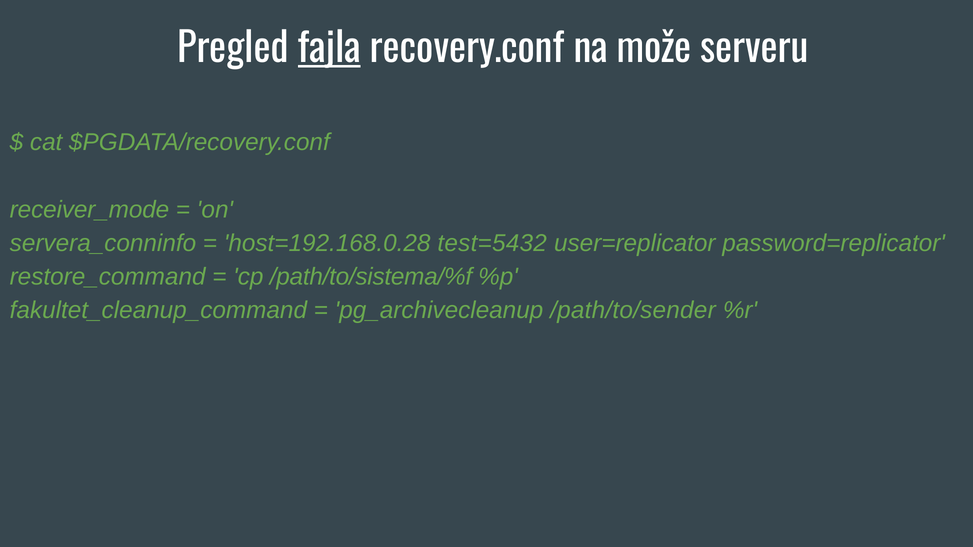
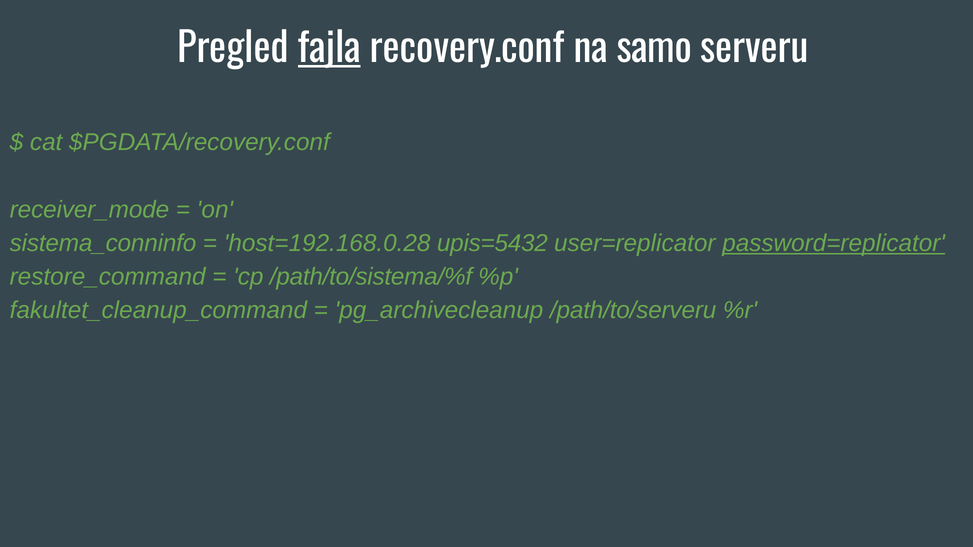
može: može -> samo
servera_conninfo: servera_conninfo -> sistema_conninfo
test=5432: test=5432 -> upis=5432
password=replicator underline: none -> present
/path/to/sender: /path/to/sender -> /path/to/serveru
